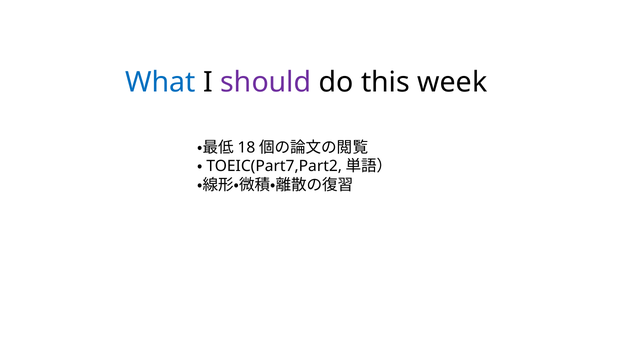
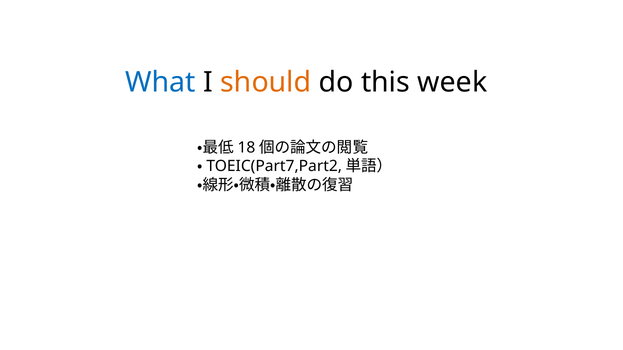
should colour: purple -> orange
